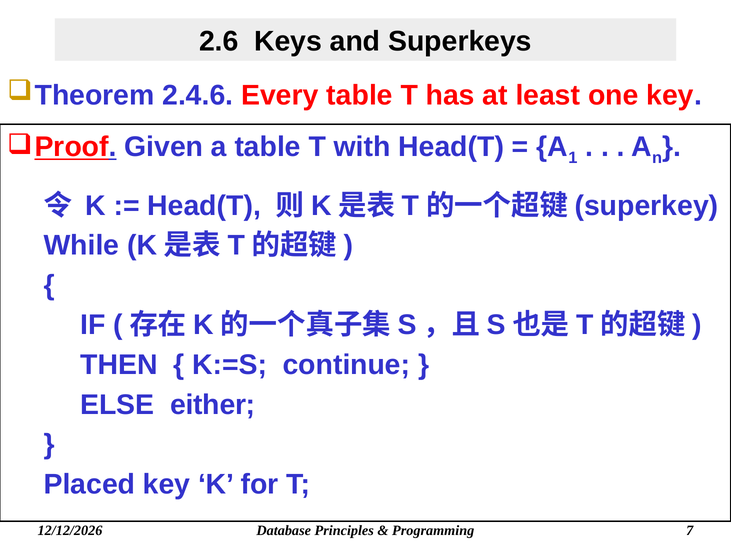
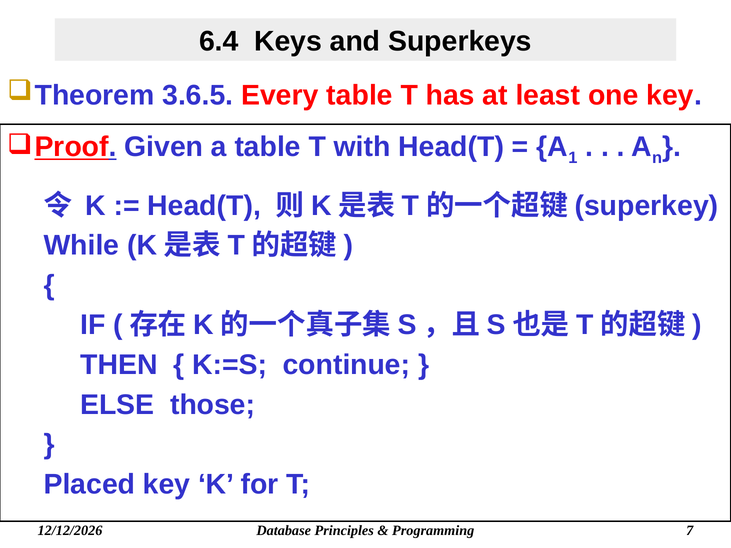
2.6: 2.6 -> 6.4
2.4.6: 2.4.6 -> 3.6.5
either: either -> those
